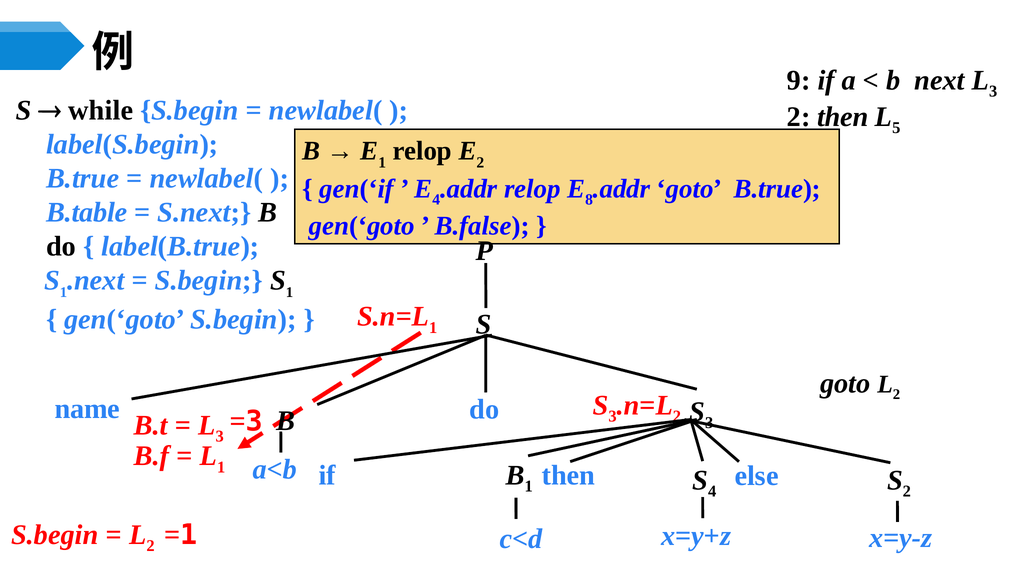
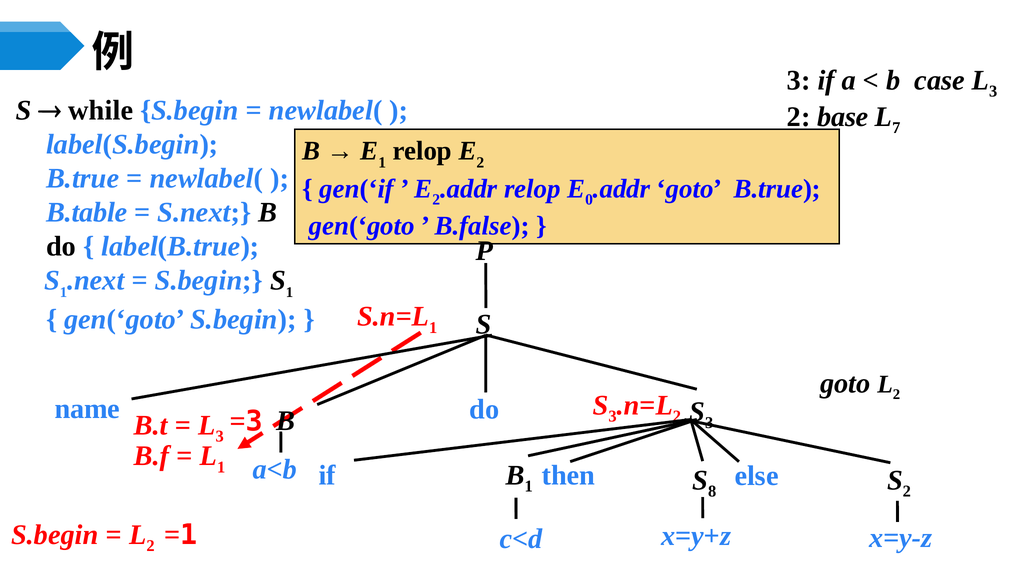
9 at (799, 80): 9 -> 3
next: next -> case
2 then: then -> base
5: 5 -> 7
4 at (436, 199): 4 -> 2
8: 8 -> 0
S 4: 4 -> 8
